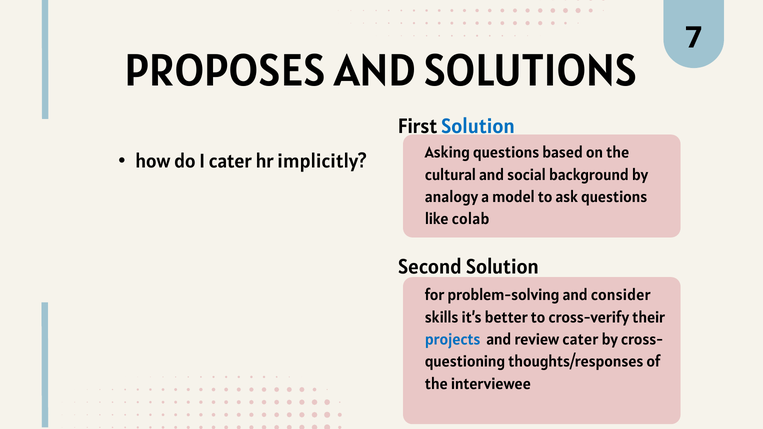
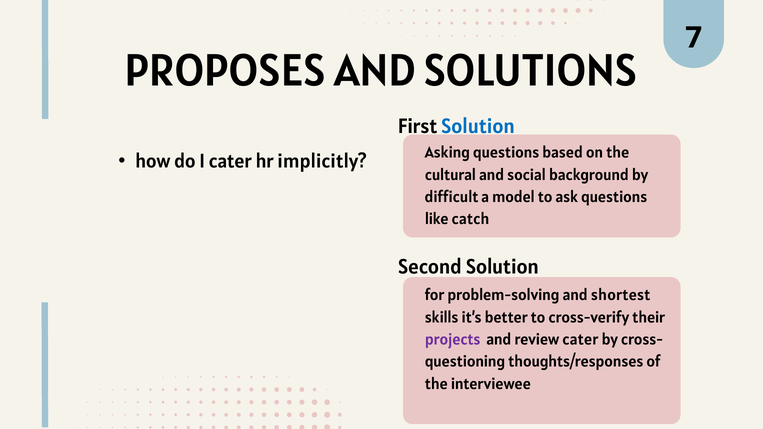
analogy: analogy -> difficult
colab: colab -> catch
consider: consider -> shortest
projects colour: blue -> purple
